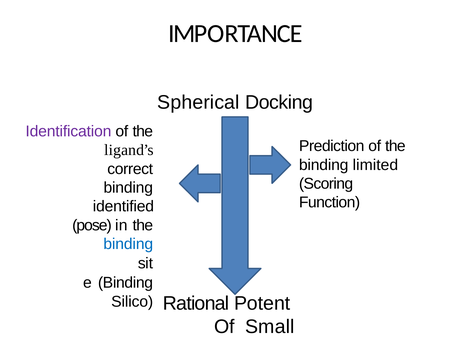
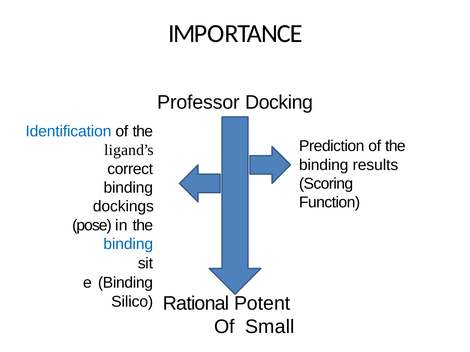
Spherical: Spherical -> Professor
Identification colour: purple -> blue
limited: limited -> results
identified: identified -> dockings
